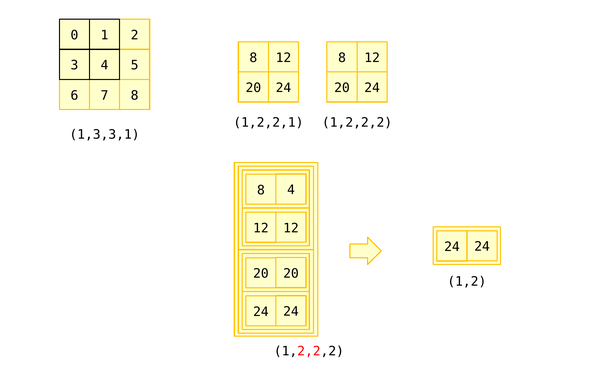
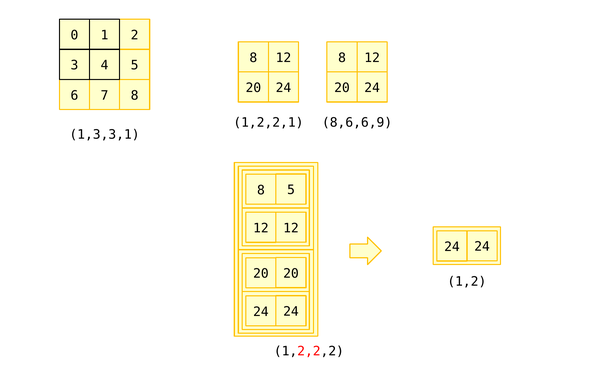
1,2,2,2 at (357, 123): 1,2,2,2 -> 8,6,6,9
8 4: 4 -> 5
